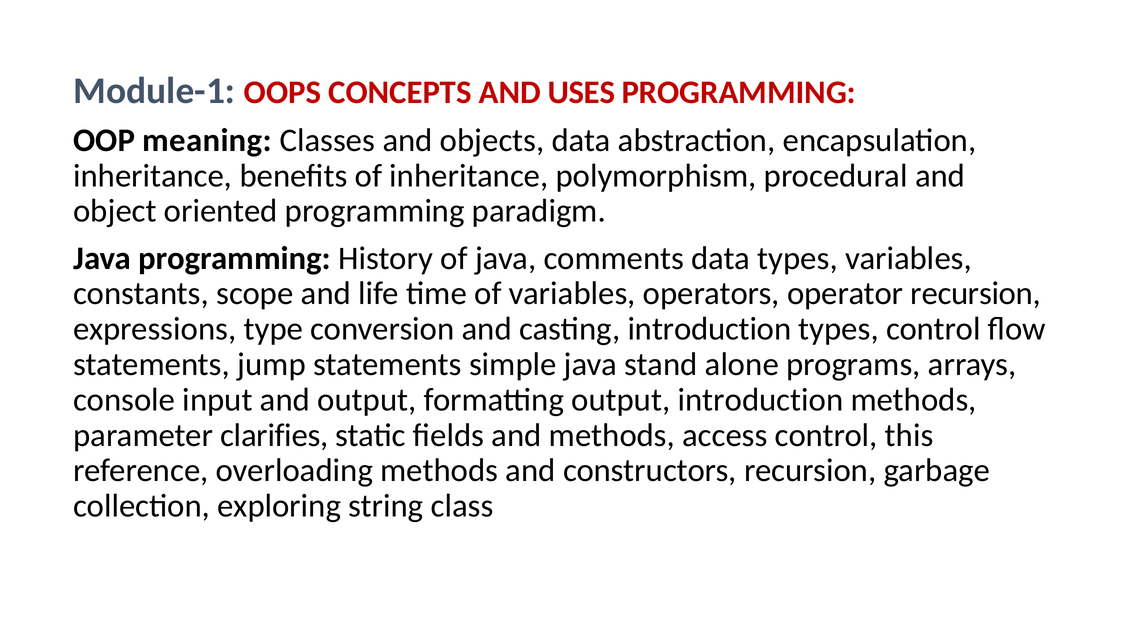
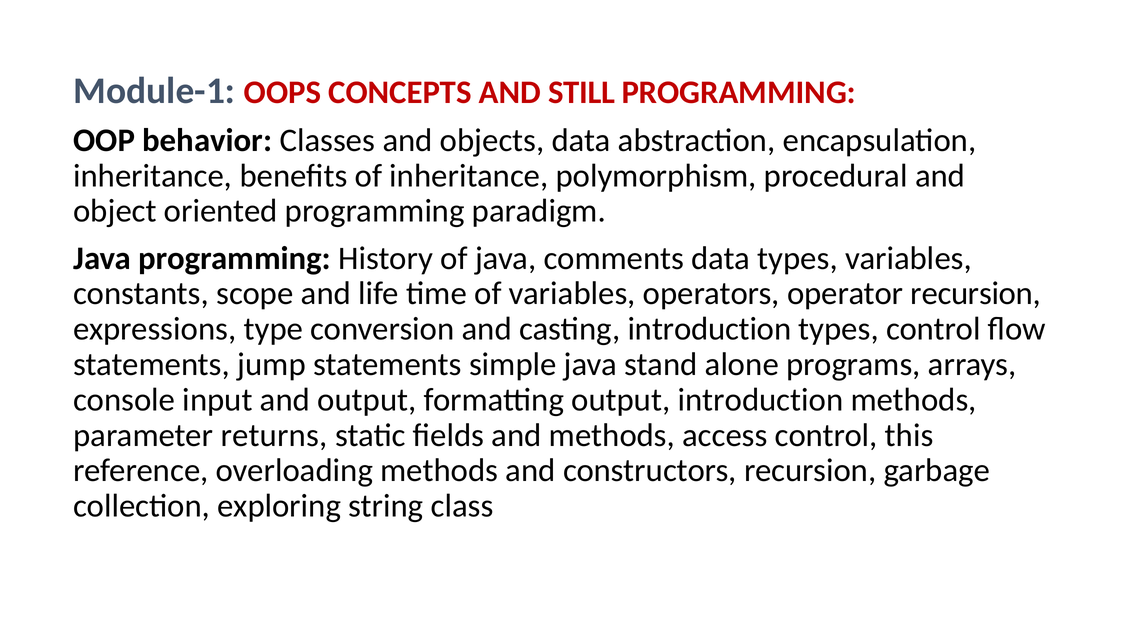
USES: USES -> STILL
meaning: meaning -> behavior
clarifies: clarifies -> returns
